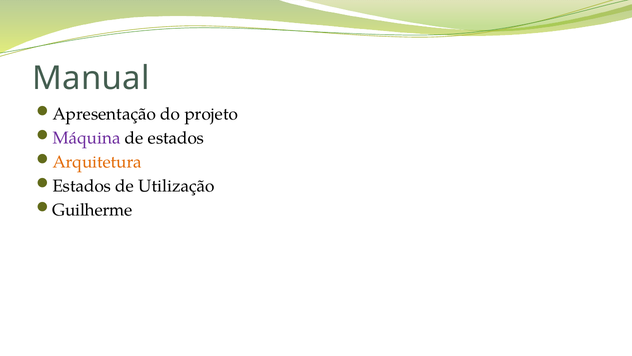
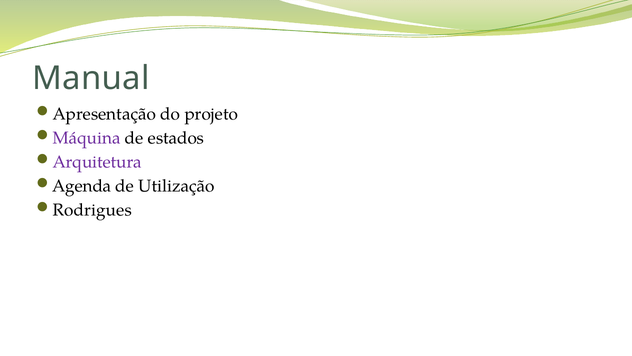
Arquitetura colour: orange -> purple
Estados at (82, 186): Estados -> Agenda
Guilherme: Guilherme -> Rodrigues
